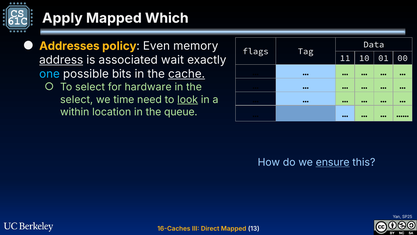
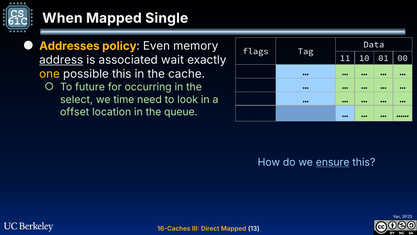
Apply: Apply -> When
Which: Which -> Single
one colour: light blue -> yellow
possible bits: bits -> this
cache underline: present -> none
To select: select -> future
hardware: hardware -> occurring
look underline: present -> none
within: within -> offset
